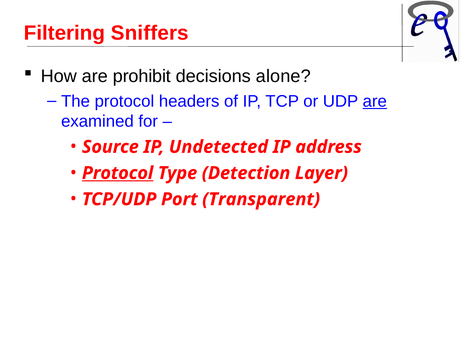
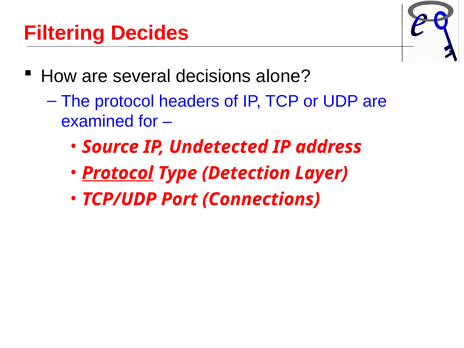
Sniffers: Sniffers -> Decides
prohibit: prohibit -> several
are at (375, 101) underline: present -> none
Transparent: Transparent -> Connections
